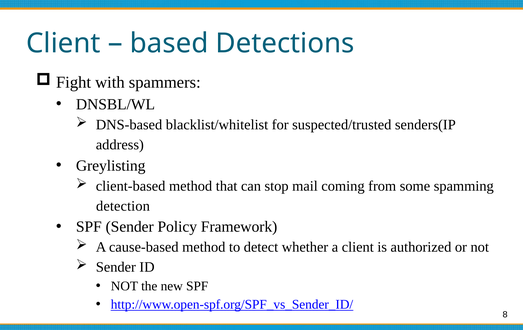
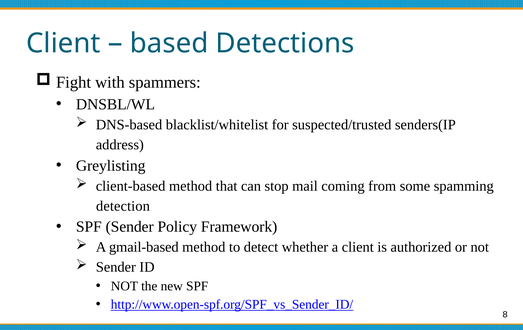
cause-based: cause-based -> gmail-based
